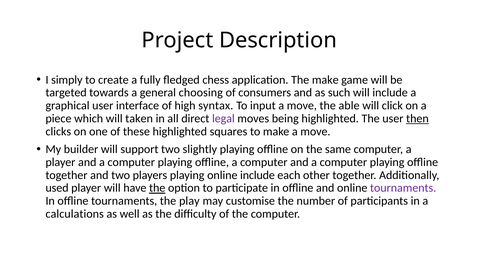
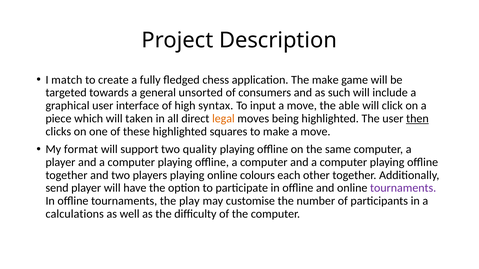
simply: simply -> match
choosing: choosing -> unsorted
legal colour: purple -> orange
builder: builder -> format
slightly: slightly -> quality
online include: include -> colours
used: used -> send
the at (157, 188) underline: present -> none
